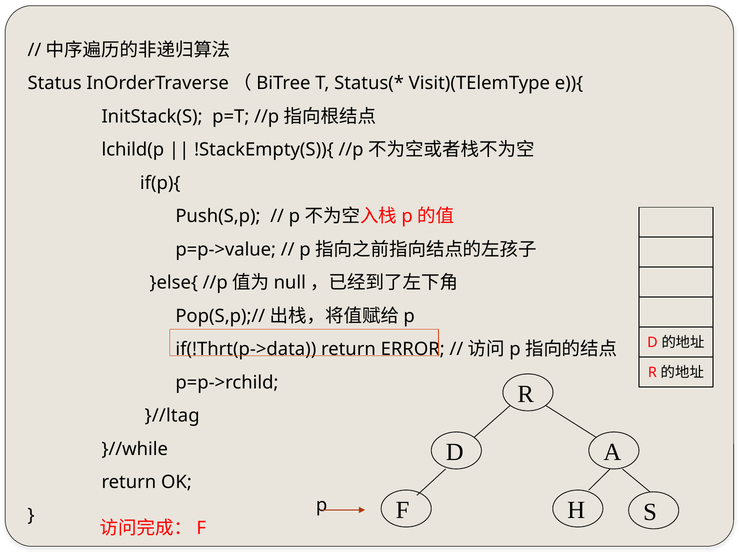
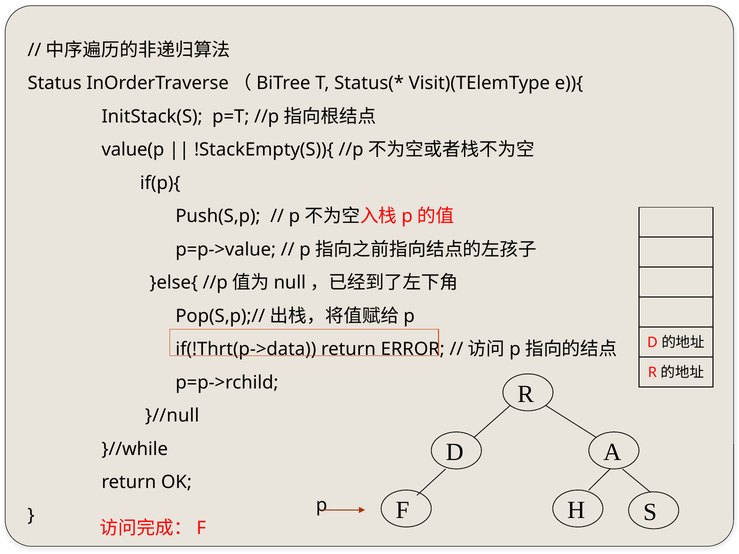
lchild(p: lchild(p -> value(p
}//ltag: }//ltag -> }//null
